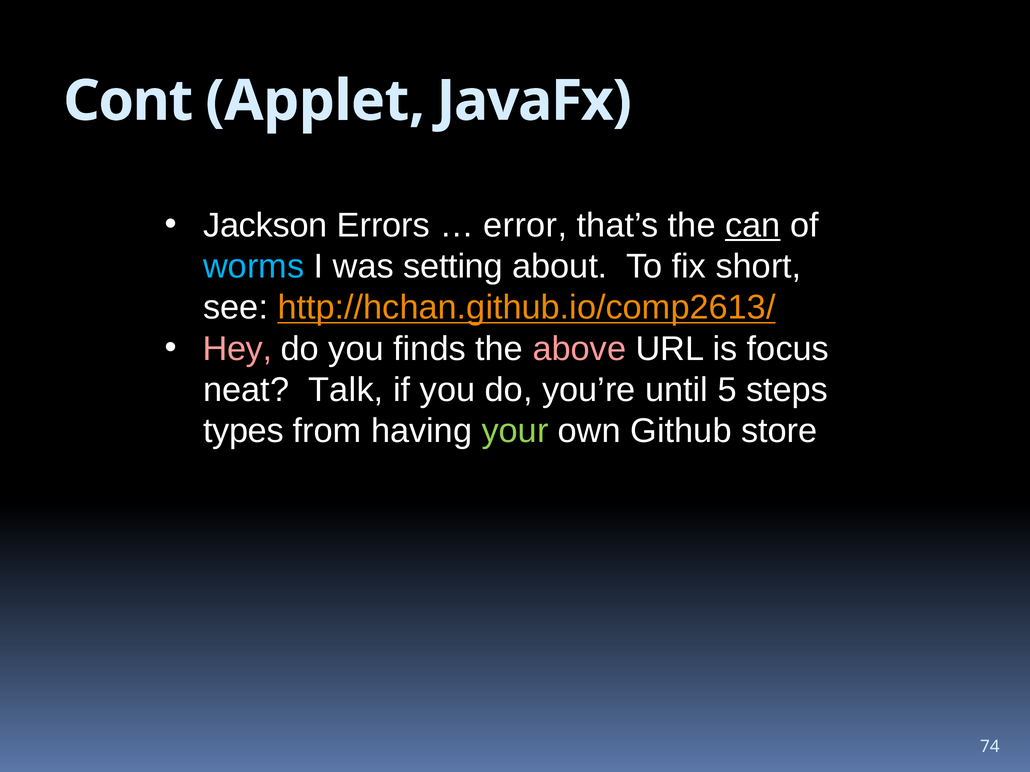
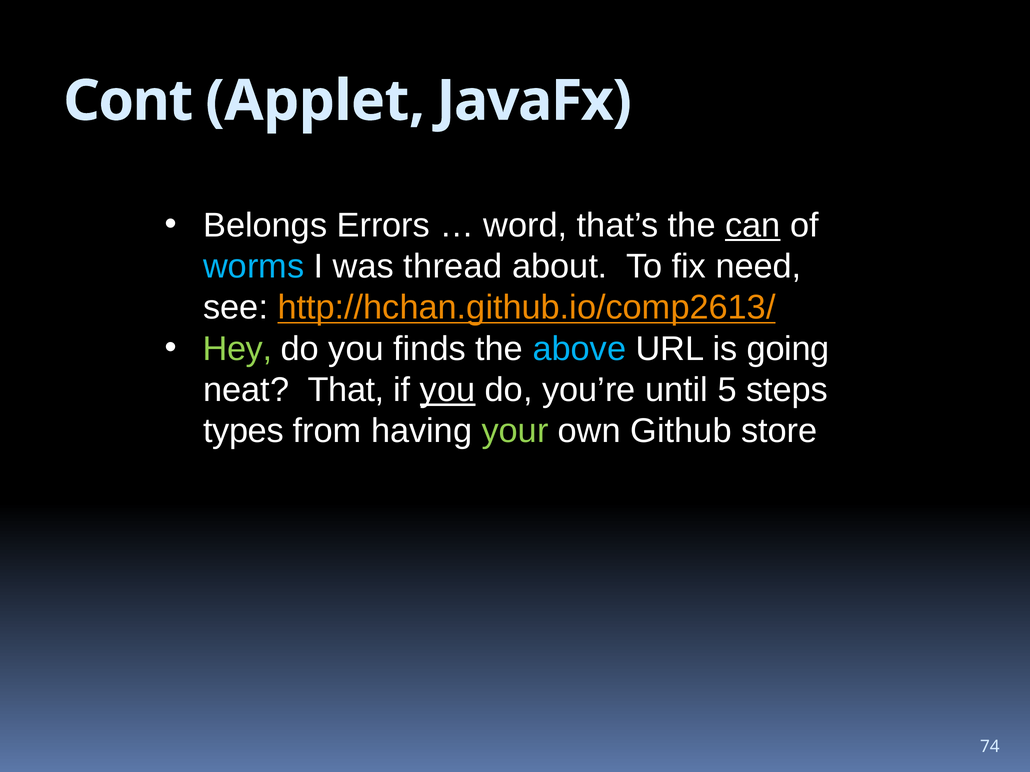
Jackson: Jackson -> Belongs
error: error -> word
setting: setting -> thread
short: short -> need
Hey colour: pink -> light green
above colour: pink -> light blue
focus: focus -> going
Talk: Talk -> That
you at (448, 390) underline: none -> present
